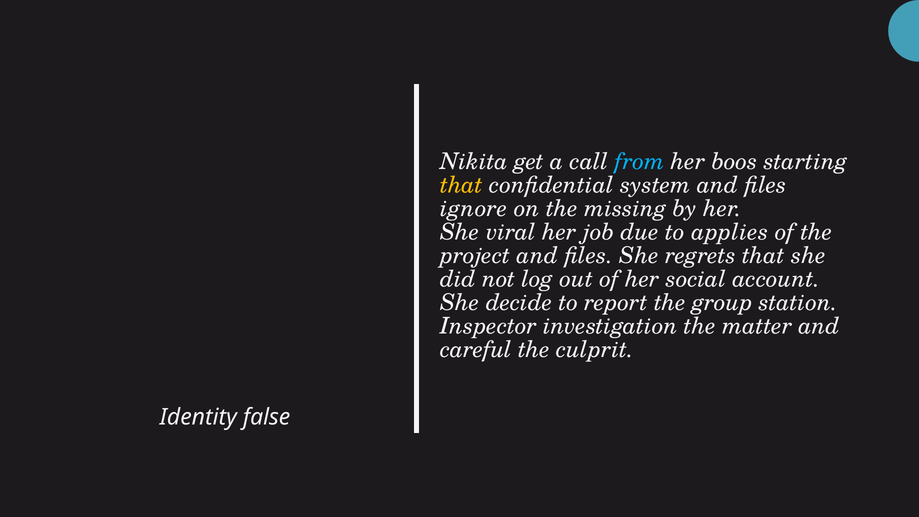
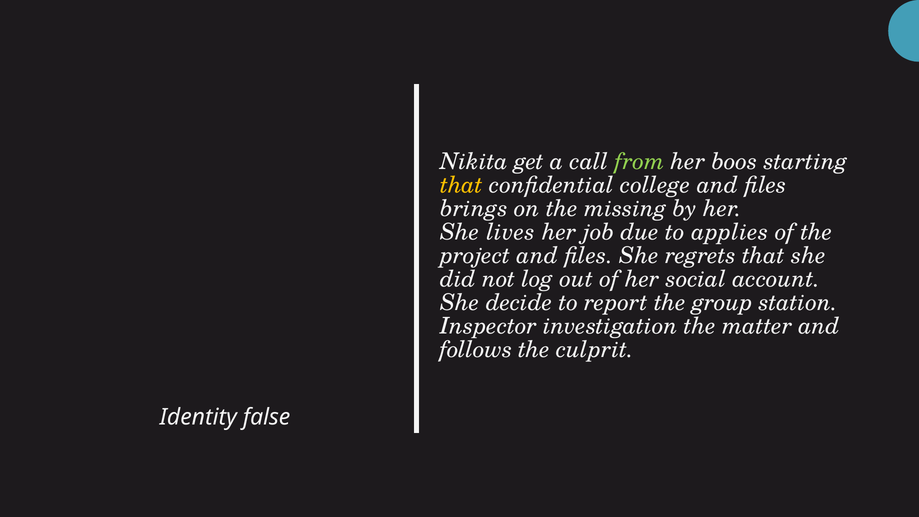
from colour: light blue -> light green
system: system -> college
ignore: ignore -> brings
viral: viral -> lives
careful: careful -> follows
